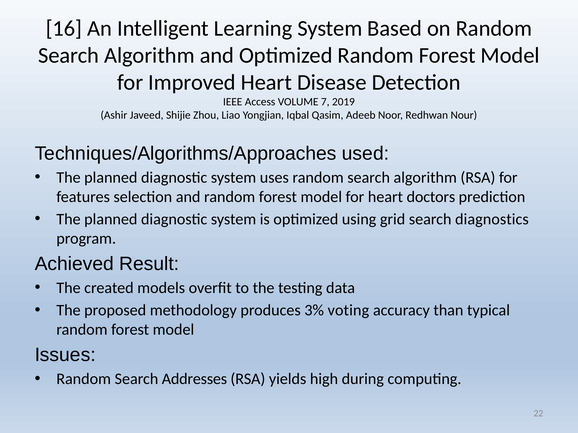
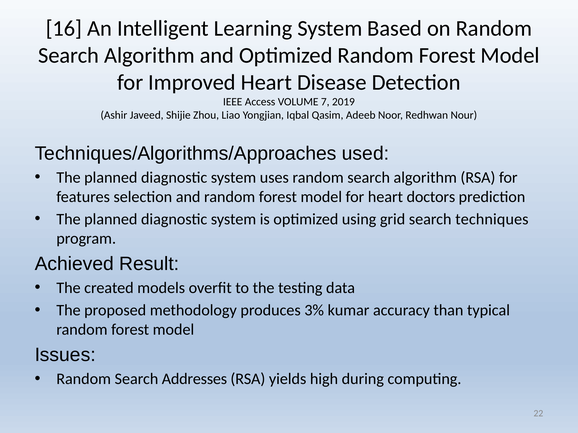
diagnostics: diagnostics -> techniques
voting: voting -> kumar
